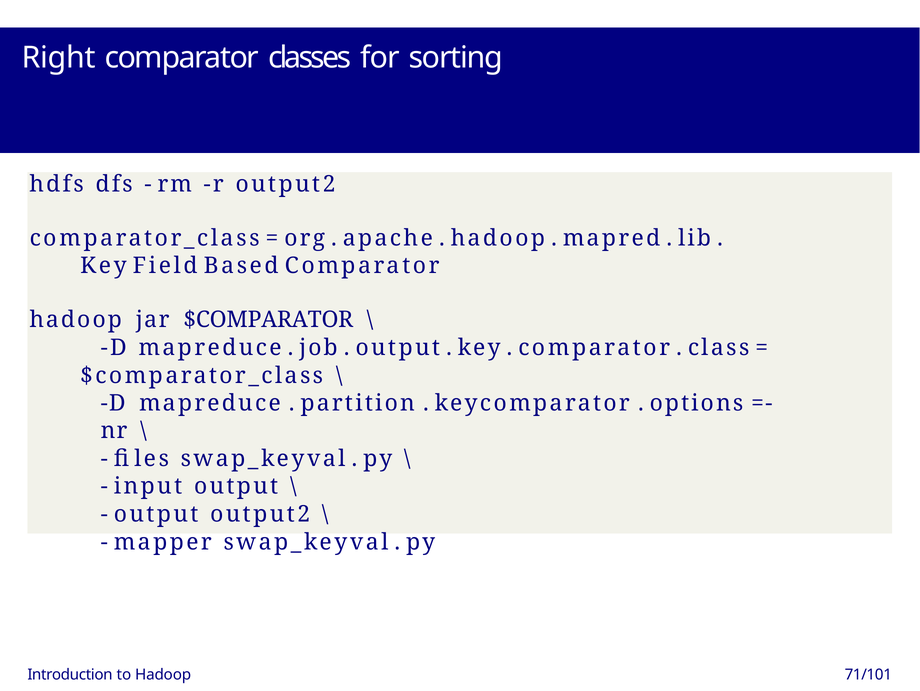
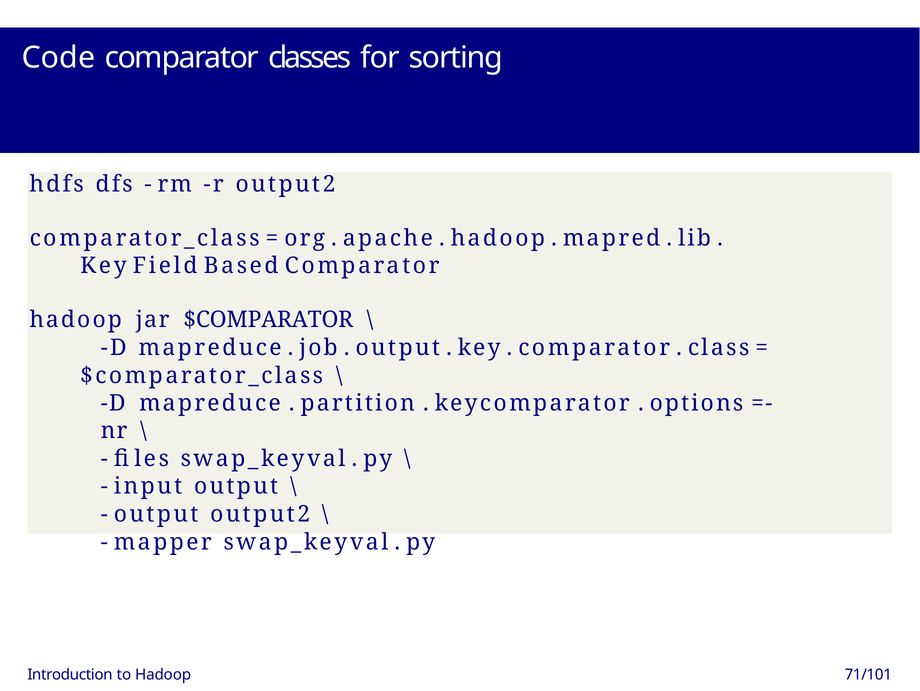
Right: Right -> Code
